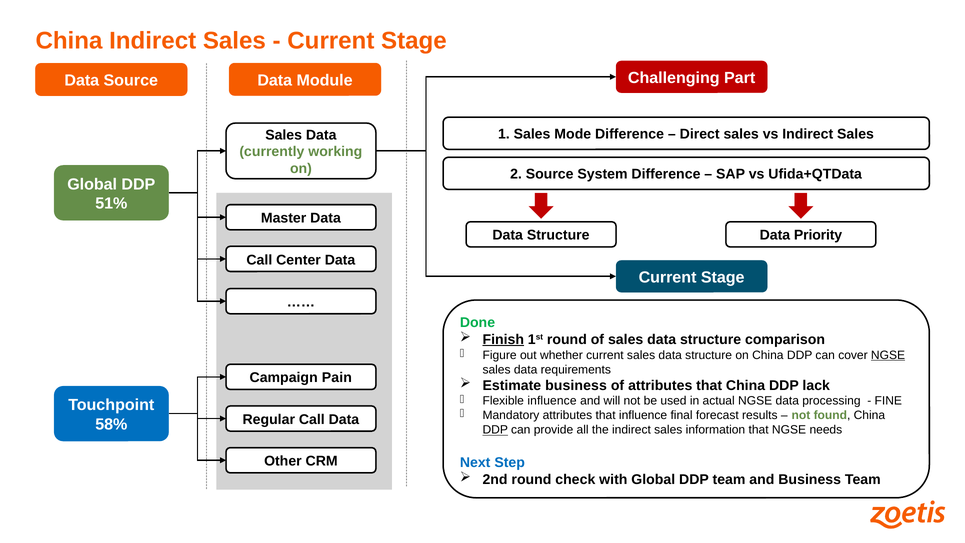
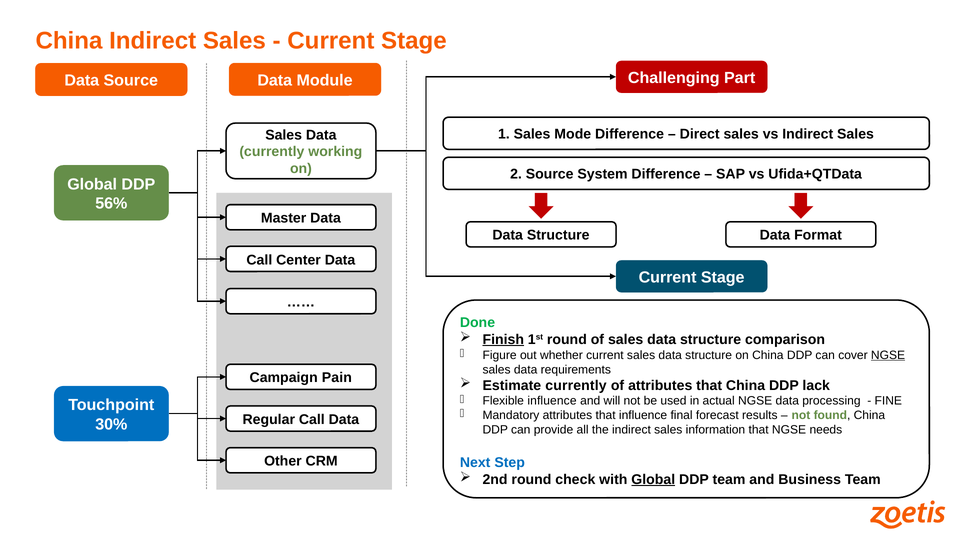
51%: 51% -> 56%
Priority: Priority -> Format
Estimate business: business -> currently
58%: 58% -> 30%
DDP at (495, 430) underline: present -> none
Global at (653, 479) underline: none -> present
